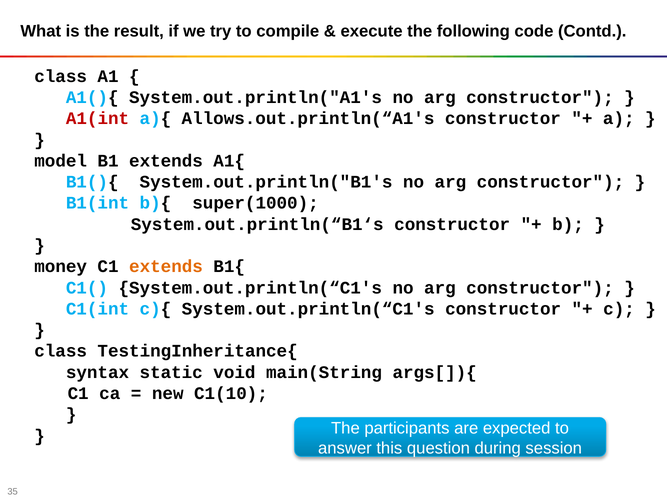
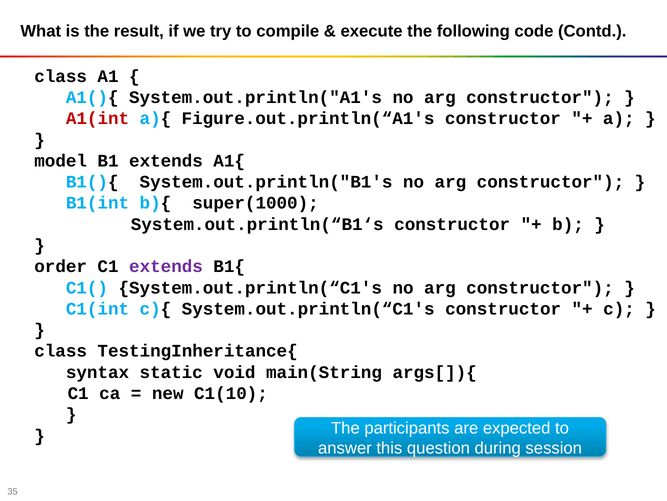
Allows.out.println(“A1's: Allows.out.println(“A1's -> Figure.out.println(“A1's
money: money -> order
extends at (166, 266) colour: orange -> purple
